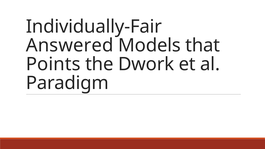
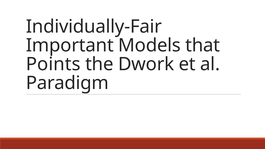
Answered: Answered -> Important
